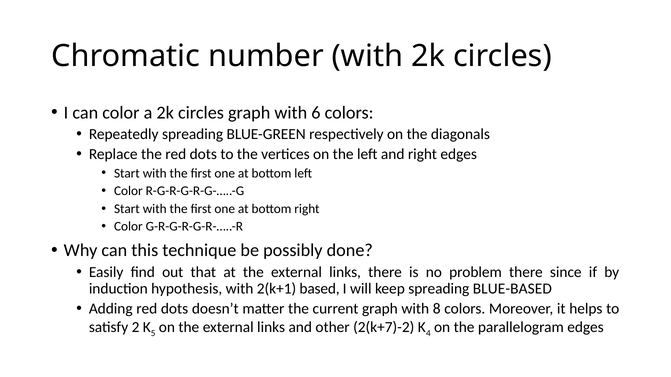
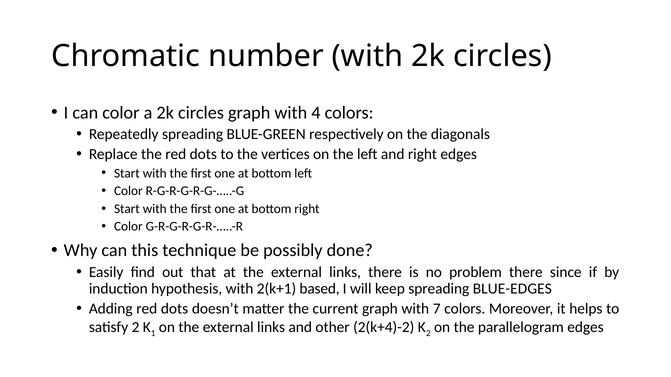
6: 6 -> 4
BLUE-BASED: BLUE-BASED -> BLUE-EDGES
8: 8 -> 7
5: 5 -> 1
2(k+7)-2: 2(k+7)-2 -> 2(k+4)-2
4 at (428, 334): 4 -> 2
